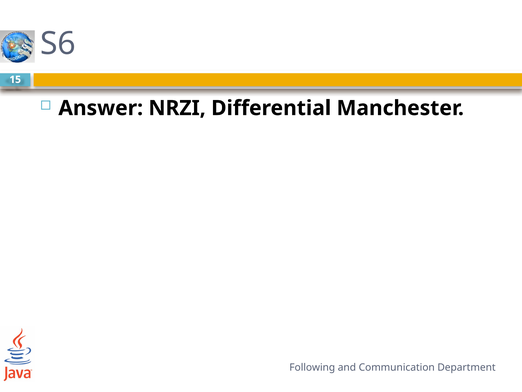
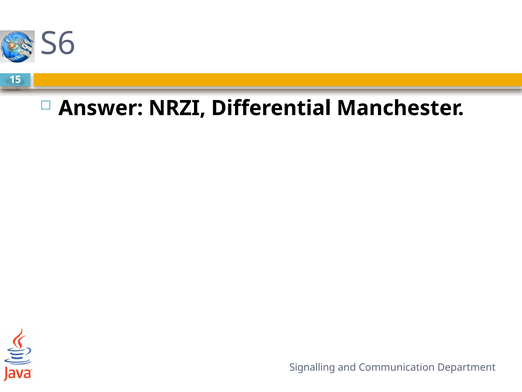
Following: Following -> Signalling
